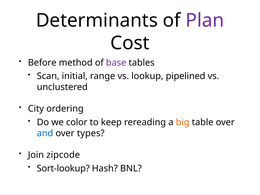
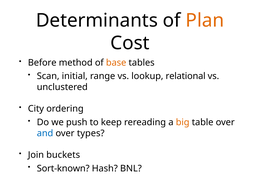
Plan colour: purple -> orange
base colour: purple -> orange
pipelined: pipelined -> relational
color: color -> push
zipcode: zipcode -> buckets
Sort-lookup: Sort-lookup -> Sort-known
